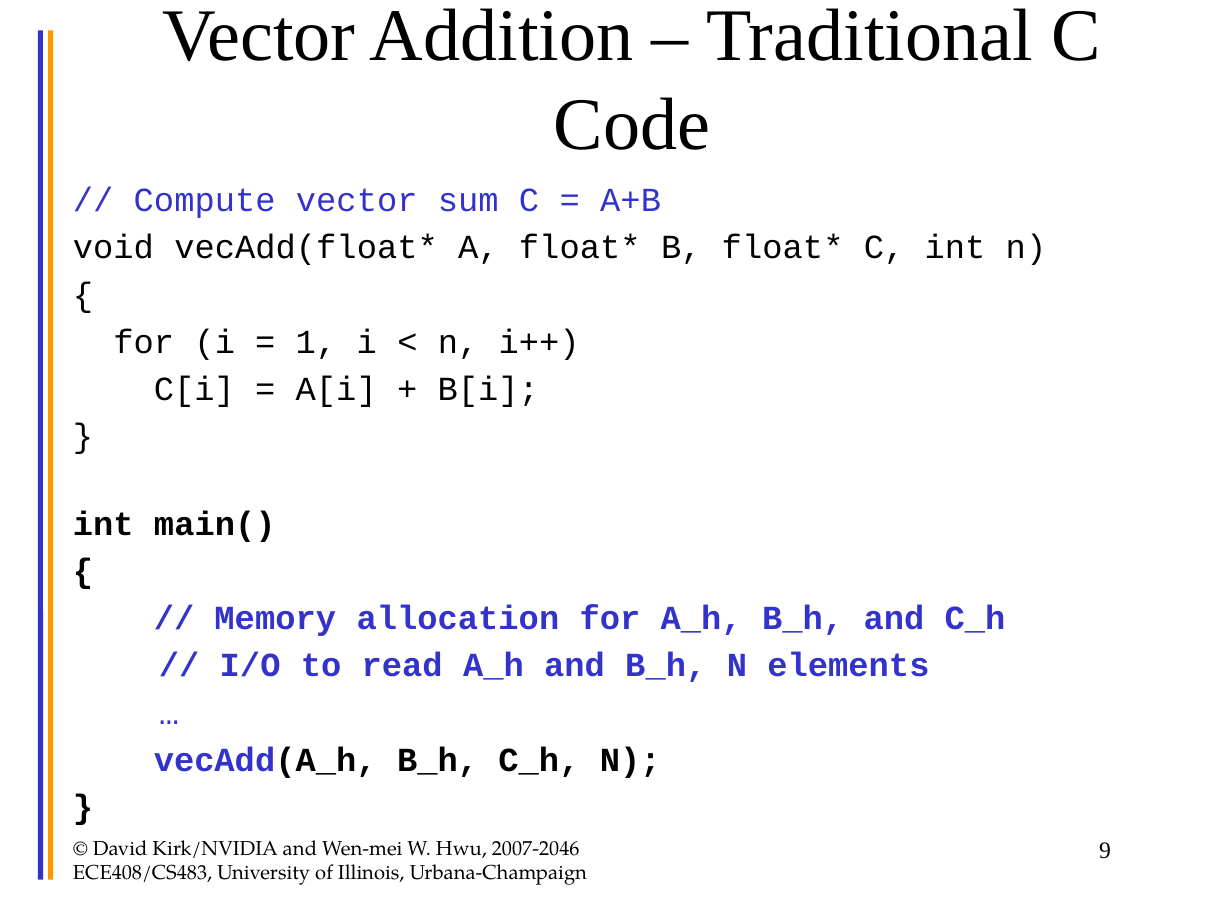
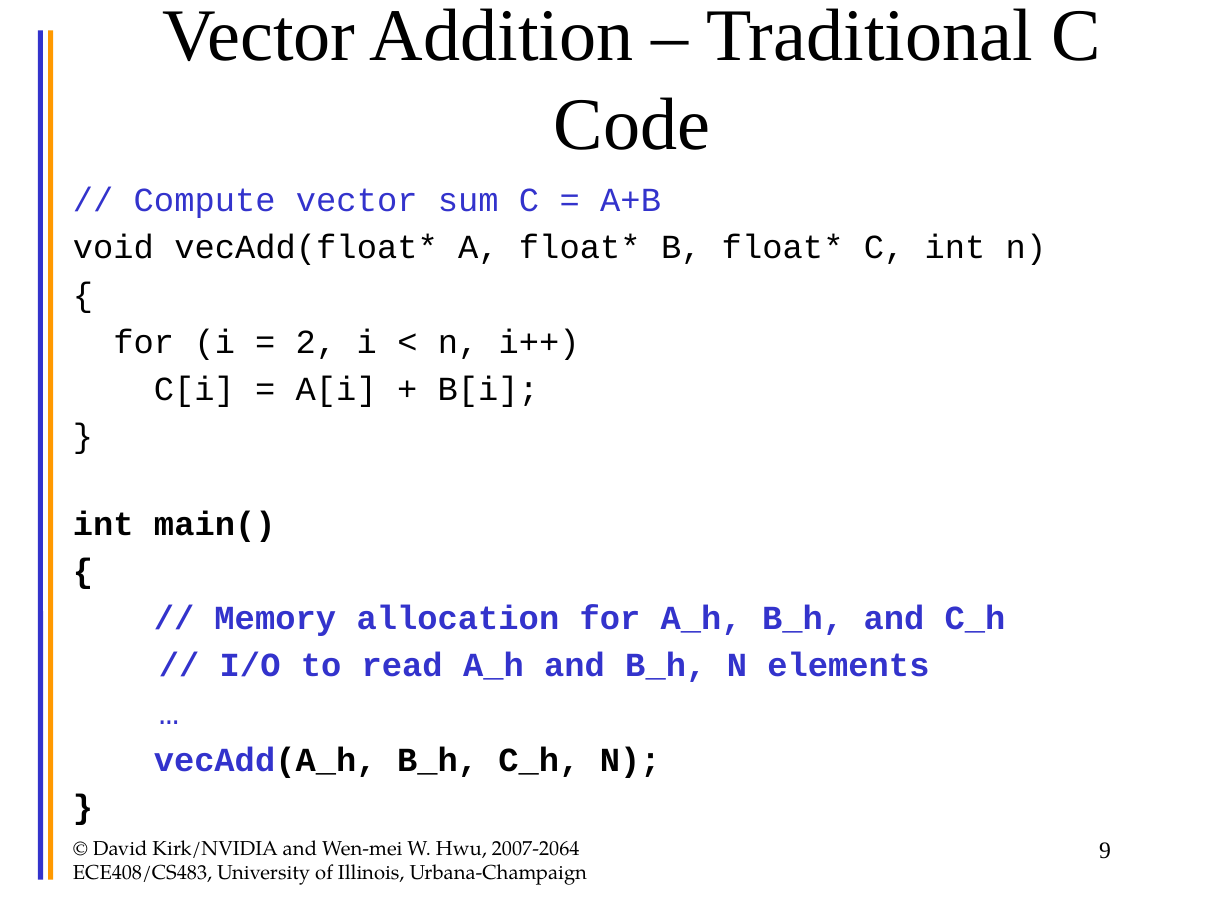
1: 1 -> 2
2007-2046: 2007-2046 -> 2007-2064
